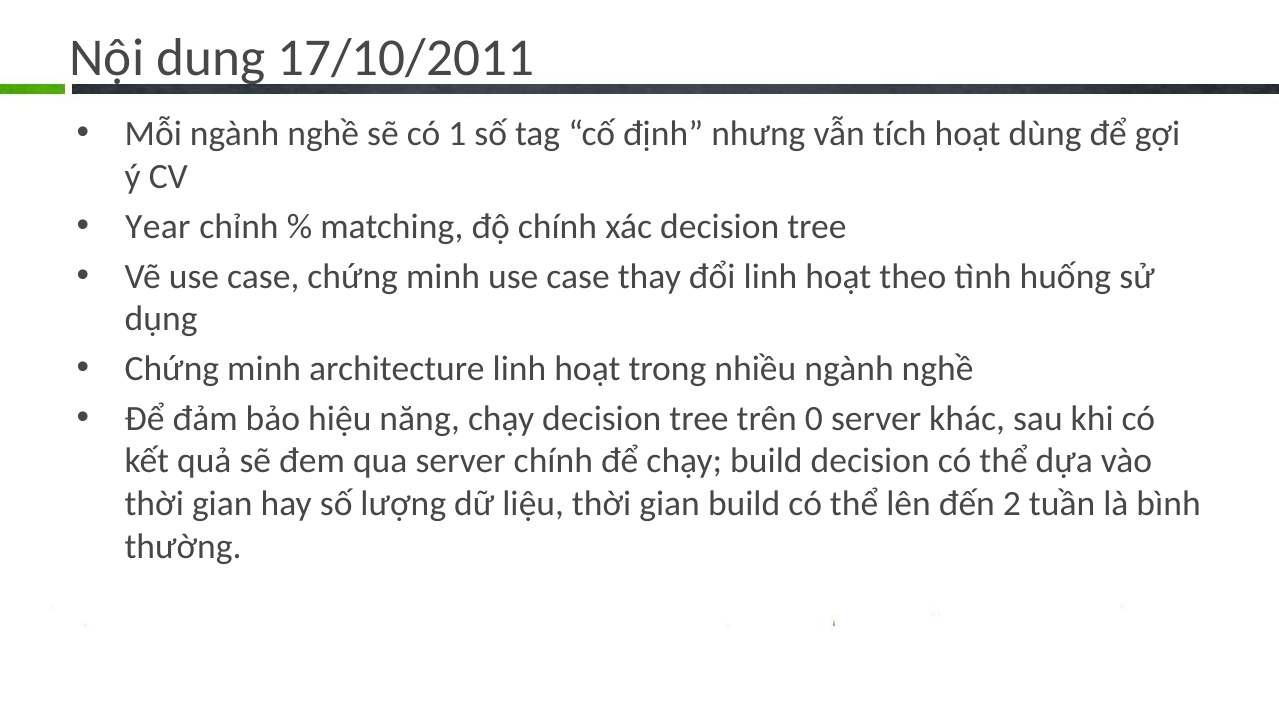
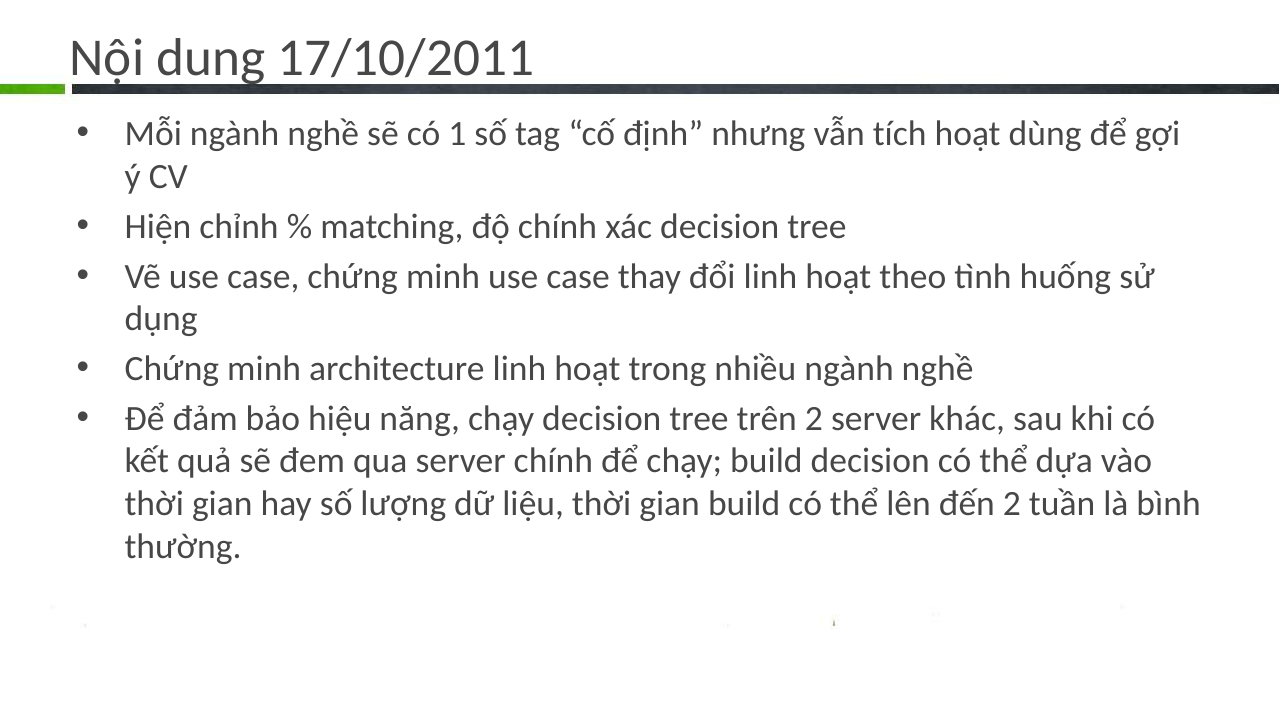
Year: Year -> Hiện
trên 0: 0 -> 2
